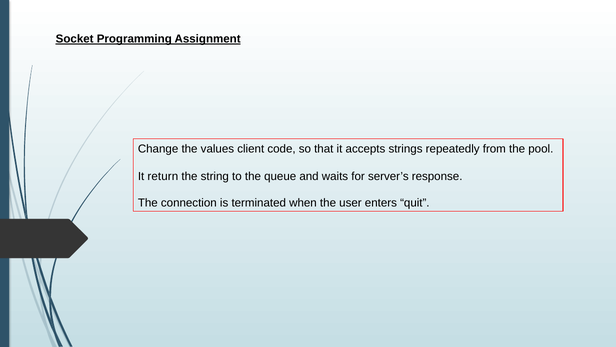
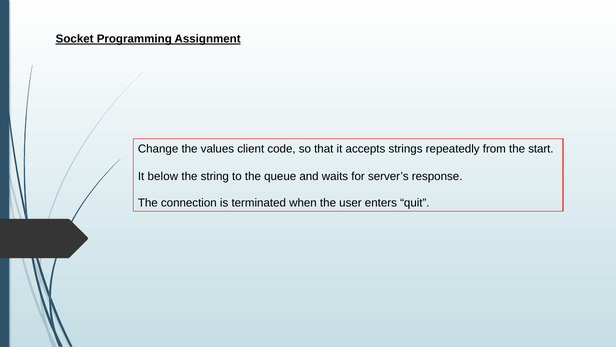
pool: pool -> start
return: return -> below
